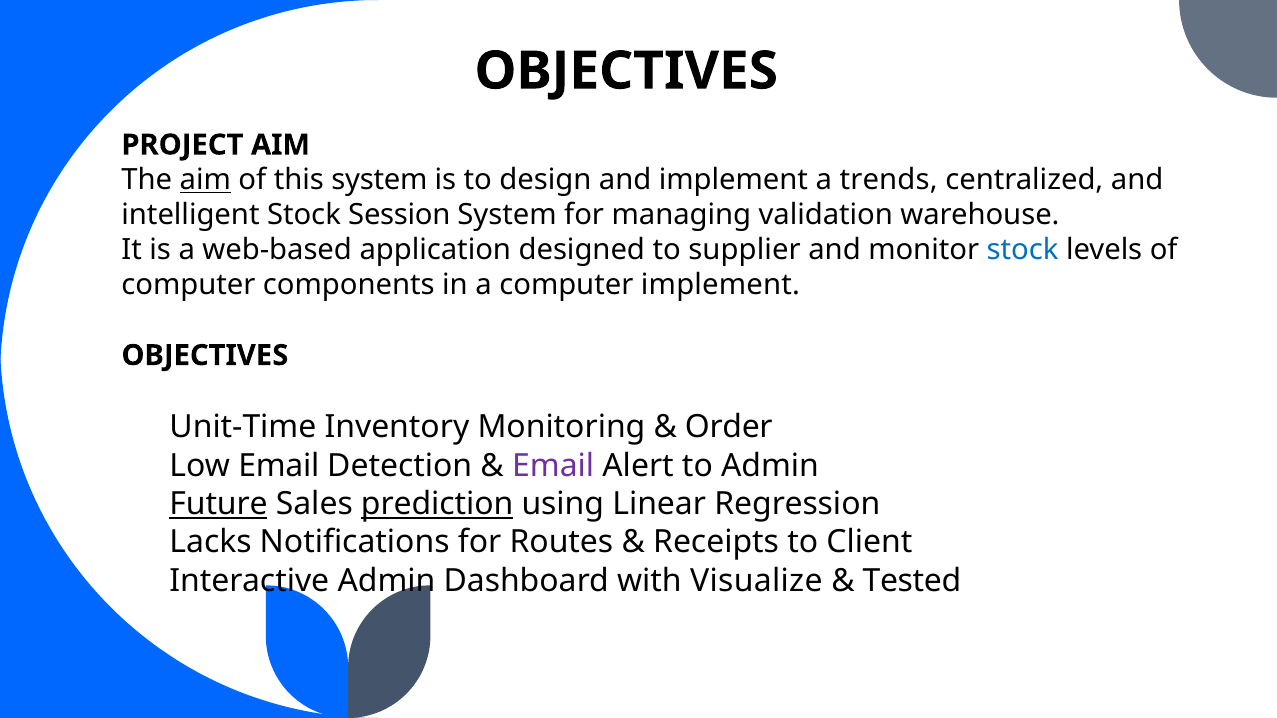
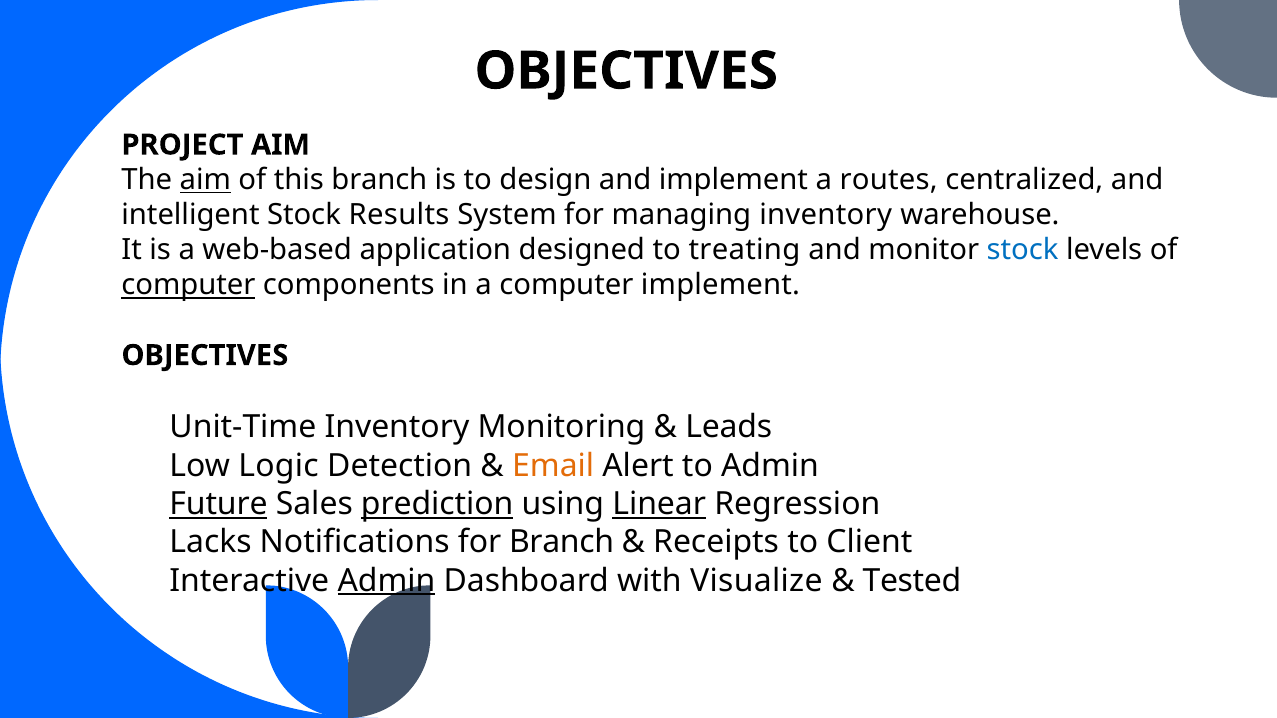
this system: system -> branch
trends: trends -> routes
Session: Session -> Results
managing validation: validation -> inventory
supplier: supplier -> treating
computer at (188, 285) underline: none -> present
Order: Order -> Leads
Low Email: Email -> Logic
Email at (553, 466) colour: purple -> orange
Linear underline: none -> present
for Routes: Routes -> Branch
Admin at (386, 581) underline: none -> present
